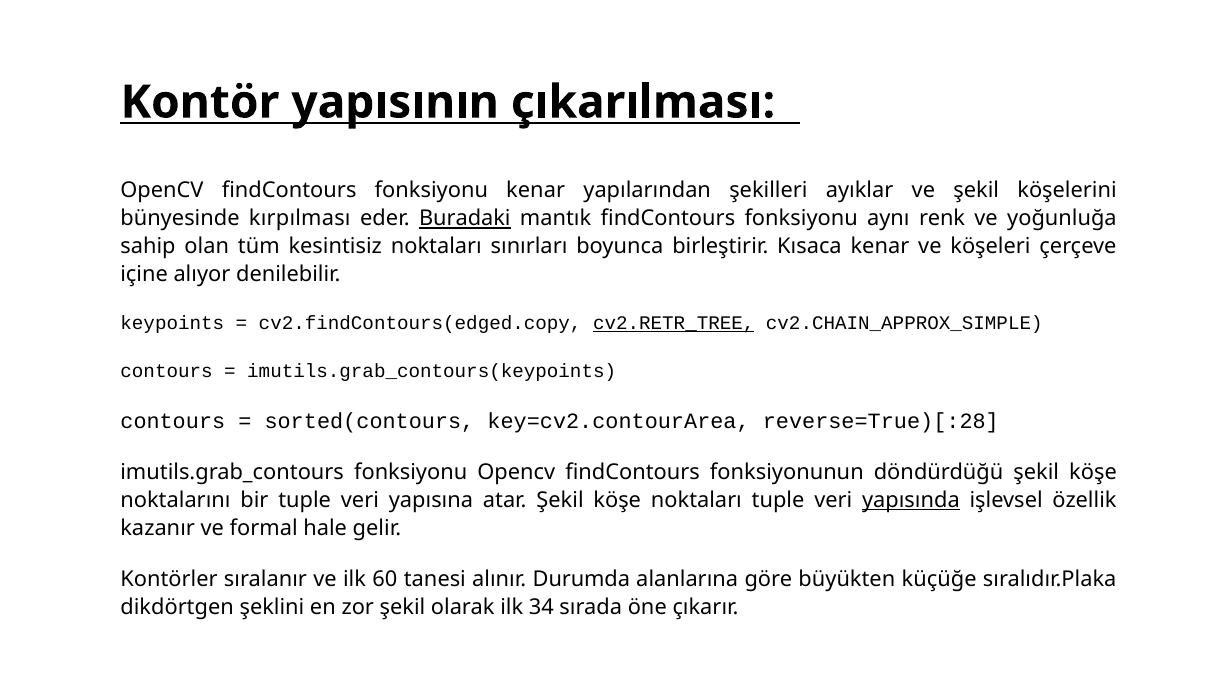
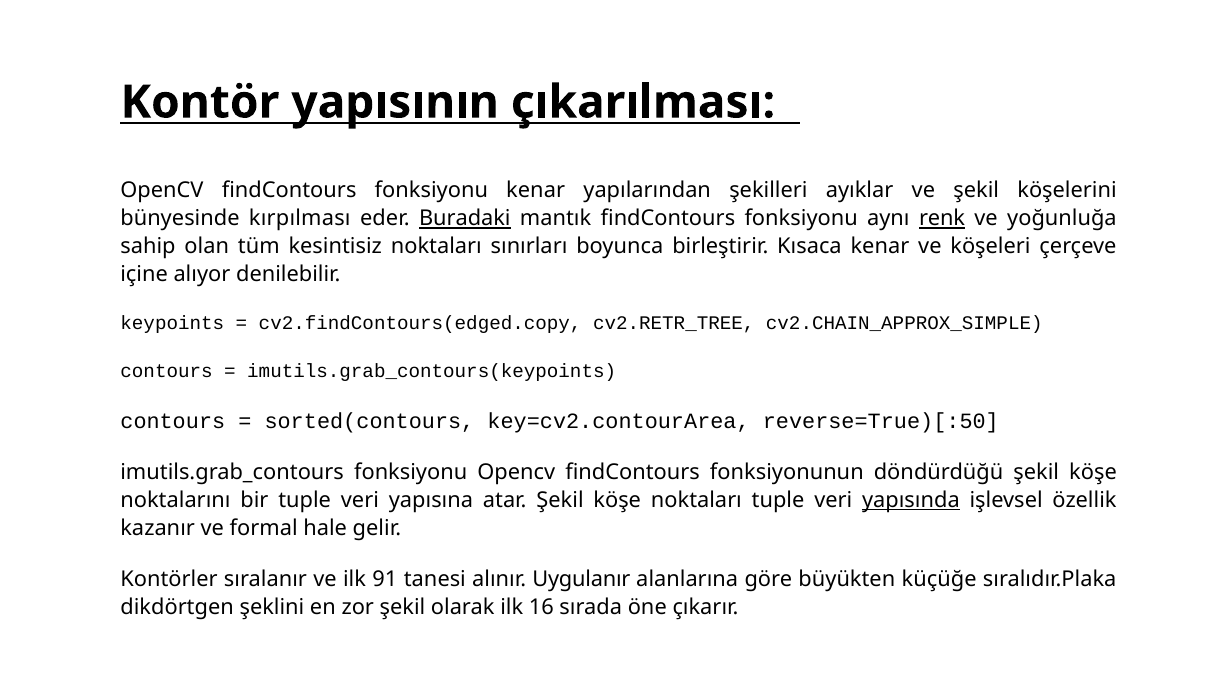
renk underline: none -> present
cv2.RETR_TREE underline: present -> none
reverse=True)[:28: reverse=True)[:28 -> reverse=True)[:50
60: 60 -> 91
Durumda: Durumda -> Uygulanır
34: 34 -> 16
